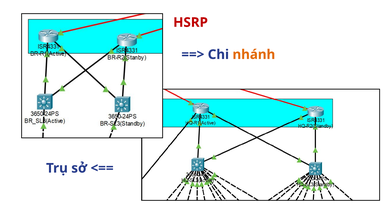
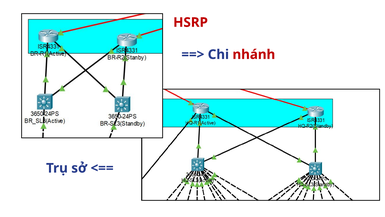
nhánh colour: orange -> red
